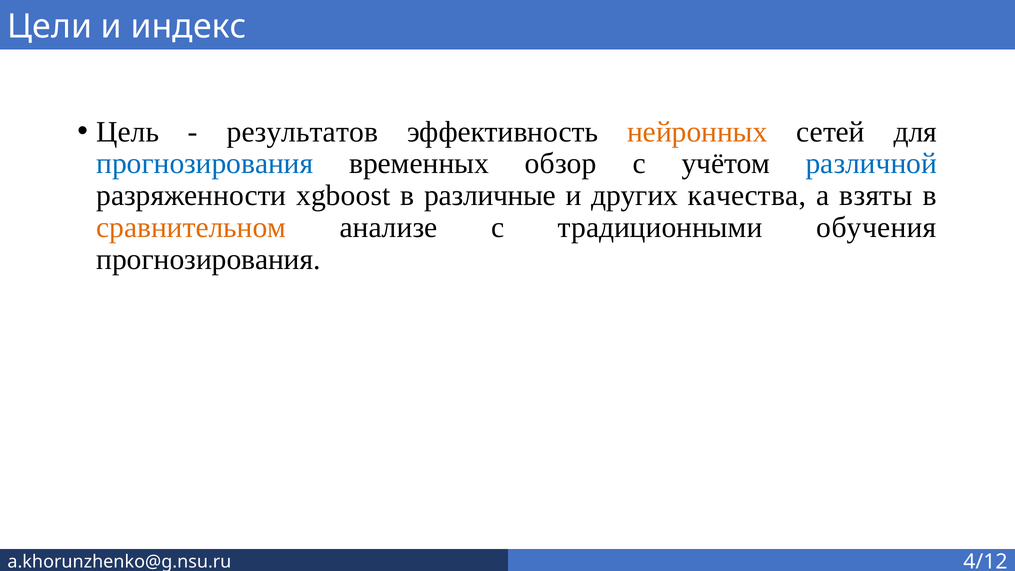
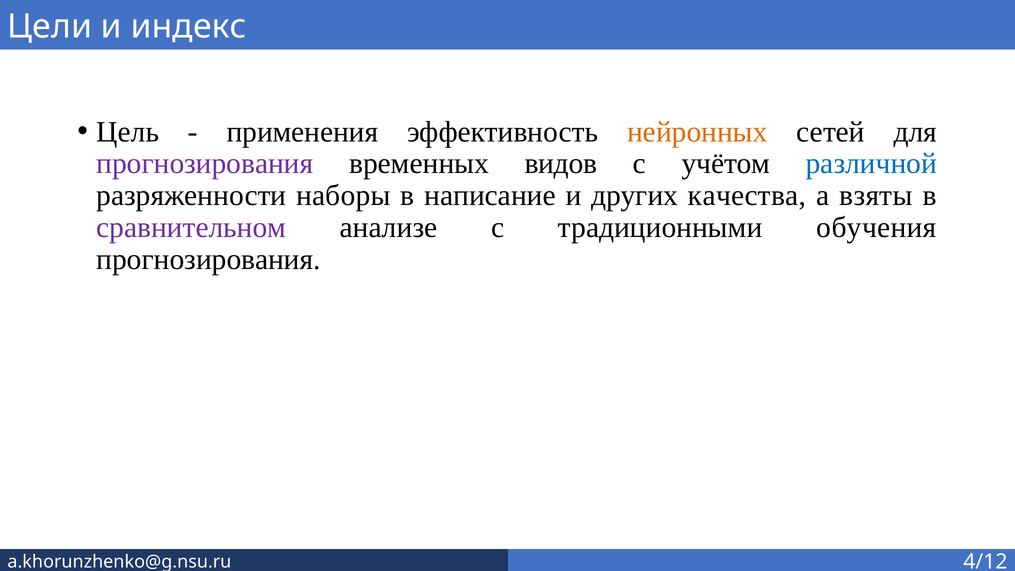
результатов: результатов -> применения
прогнозирования at (205, 164) colour: blue -> purple
обзор: обзор -> видов
xgboost: xgboost -> наборы
различные: различные -> написание
сравнительном colour: orange -> purple
